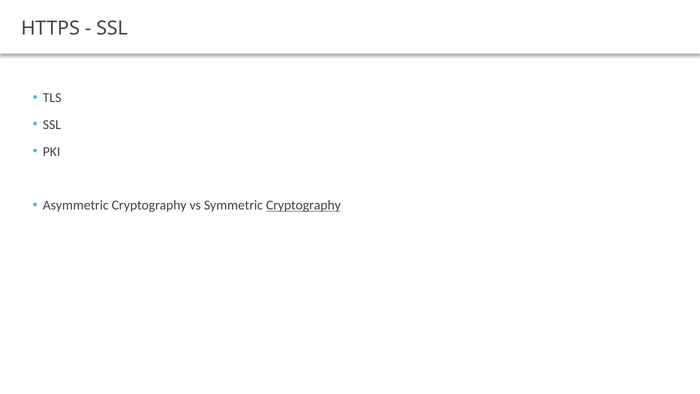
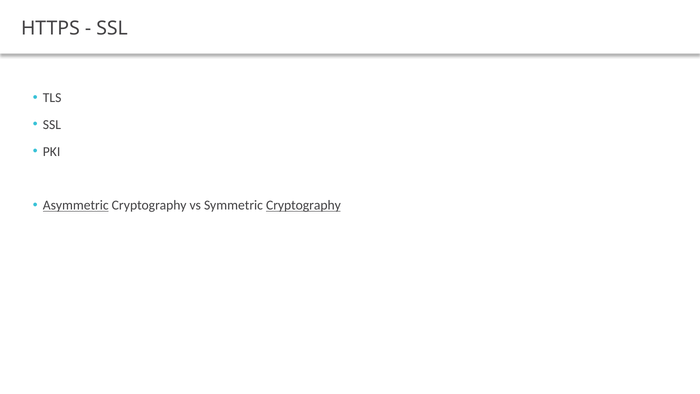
Asymmetric underline: none -> present
